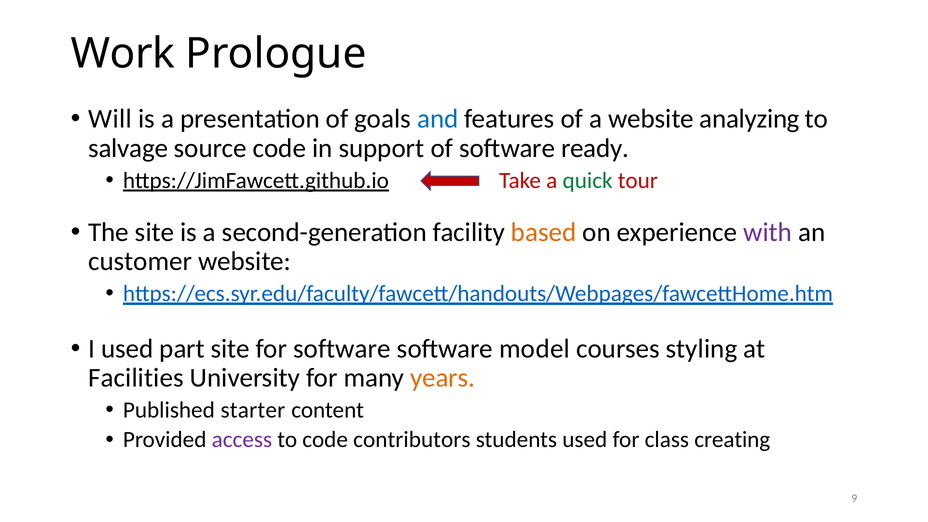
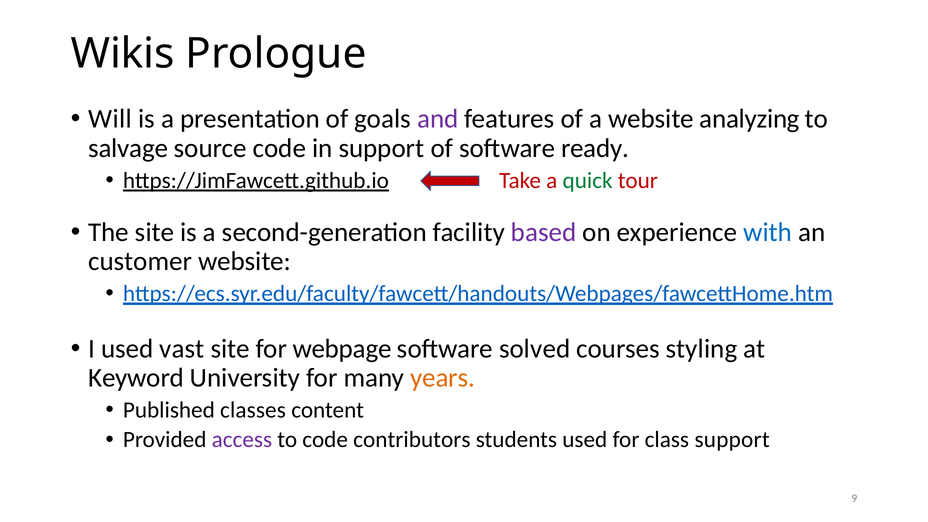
Work: Work -> Wikis
and colour: blue -> purple
based colour: orange -> purple
with colour: purple -> blue
part: part -> vast
for software: software -> webpage
model: model -> solved
Facilities: Facilities -> Keyword
starter: starter -> classes
class creating: creating -> support
